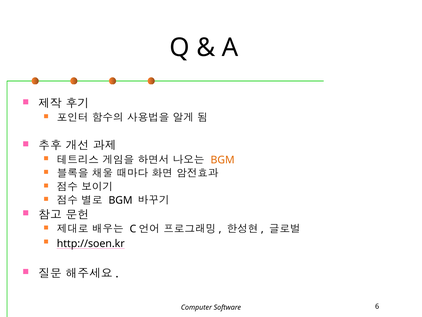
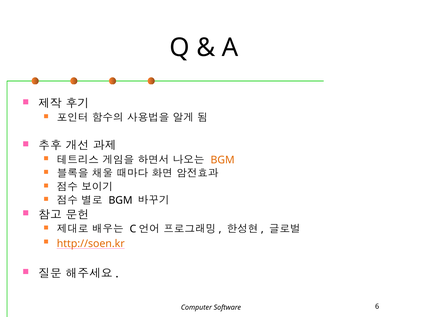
http://soen.kr colour: black -> orange
